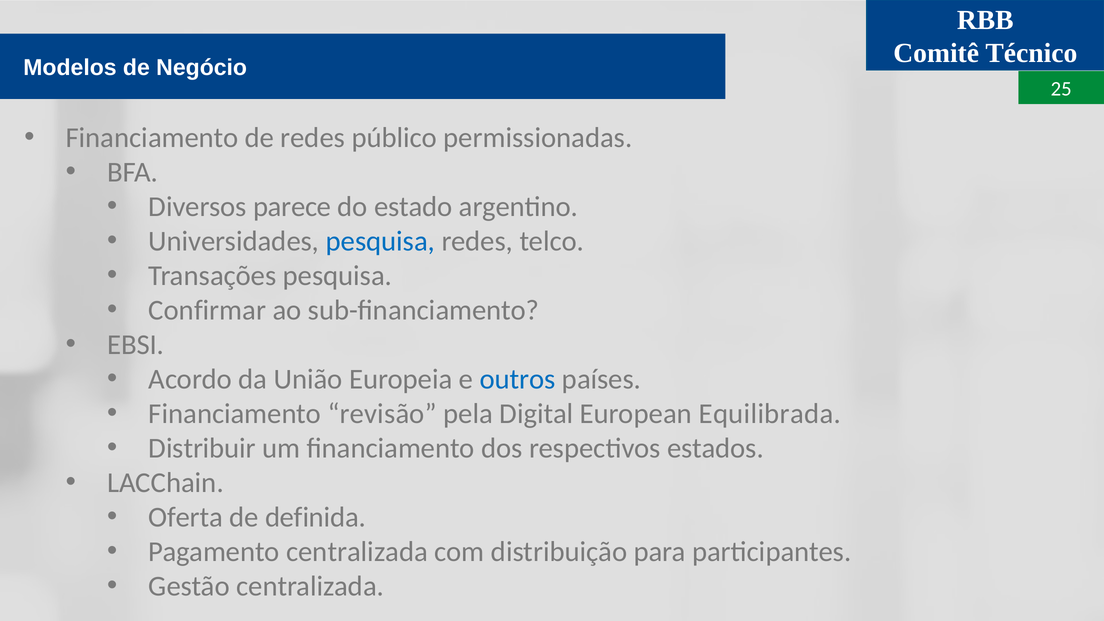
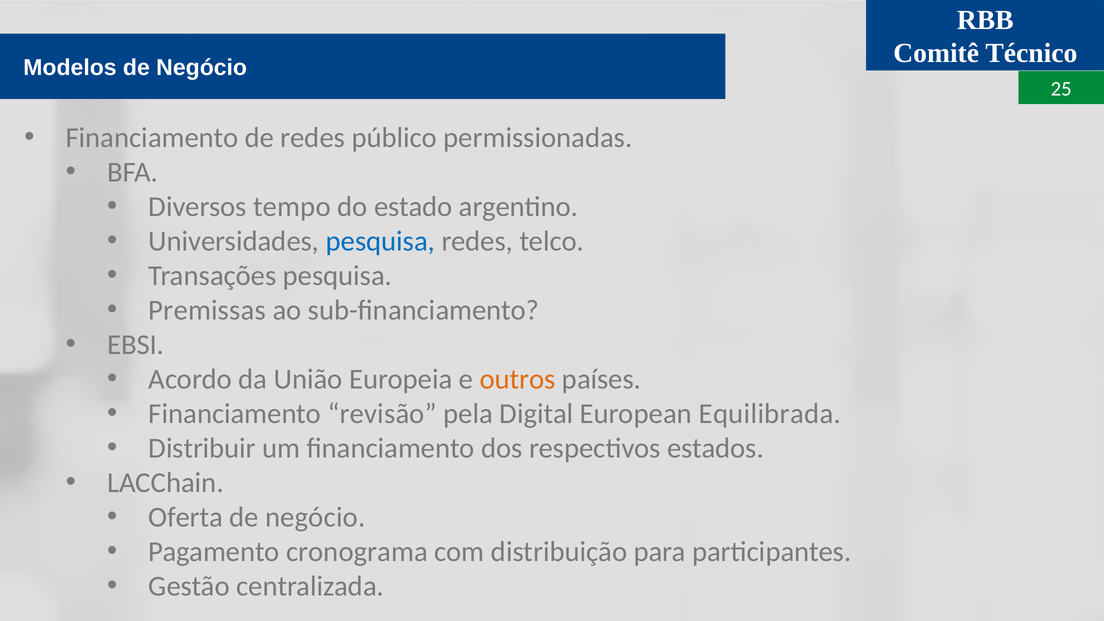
parece: parece -> tempo
Confirmar: Confirmar -> Premissas
outros colour: blue -> orange
Oferta de definida: definida -> negócio
Pagamento centralizada: centralizada -> cronograma
